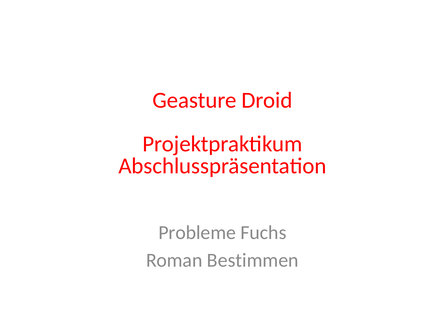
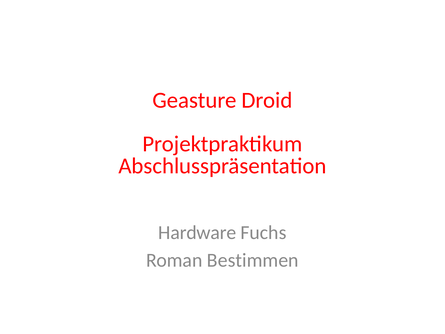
Probleme: Probleme -> Hardware
